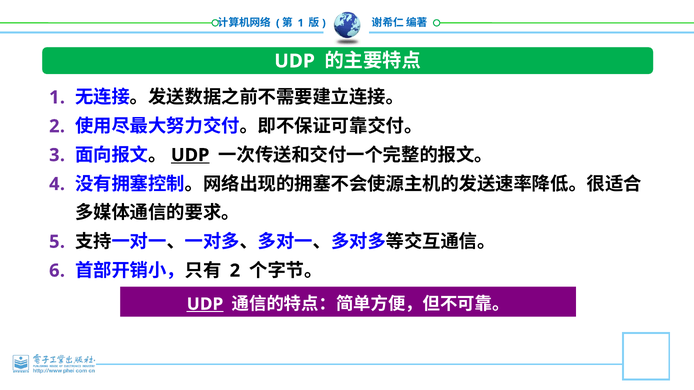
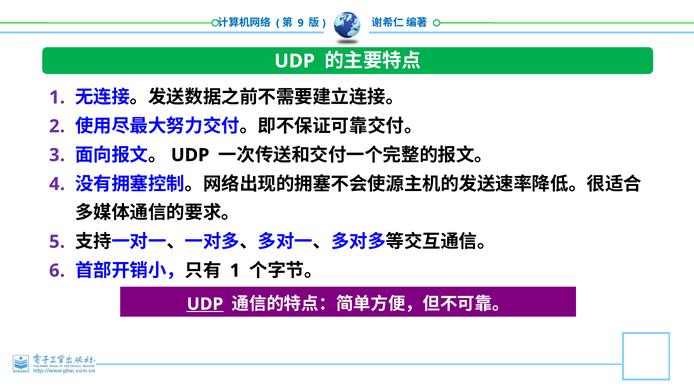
1 at (301, 23): 1 -> 9
UDP at (190, 155) underline: present -> none
2 at (235, 271): 2 -> 1
